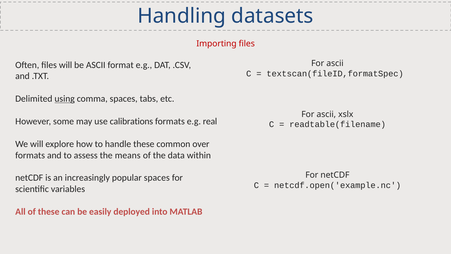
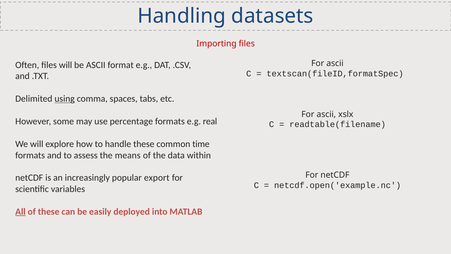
calibrations: calibrations -> percentage
over: over -> time
popular spaces: spaces -> export
All underline: none -> present
